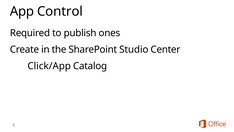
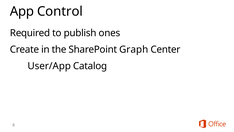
Studio: Studio -> Graph
Click/App: Click/App -> User/App
